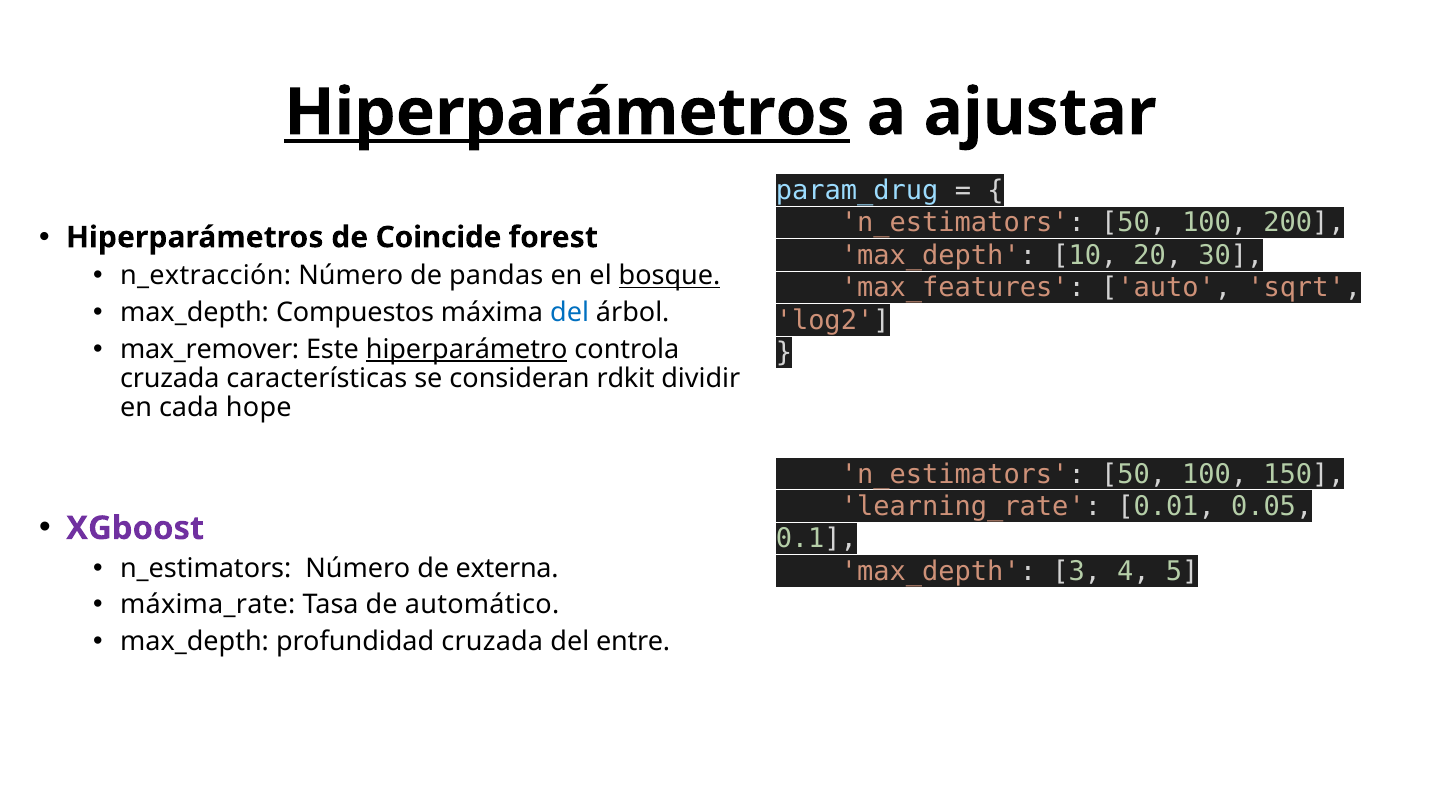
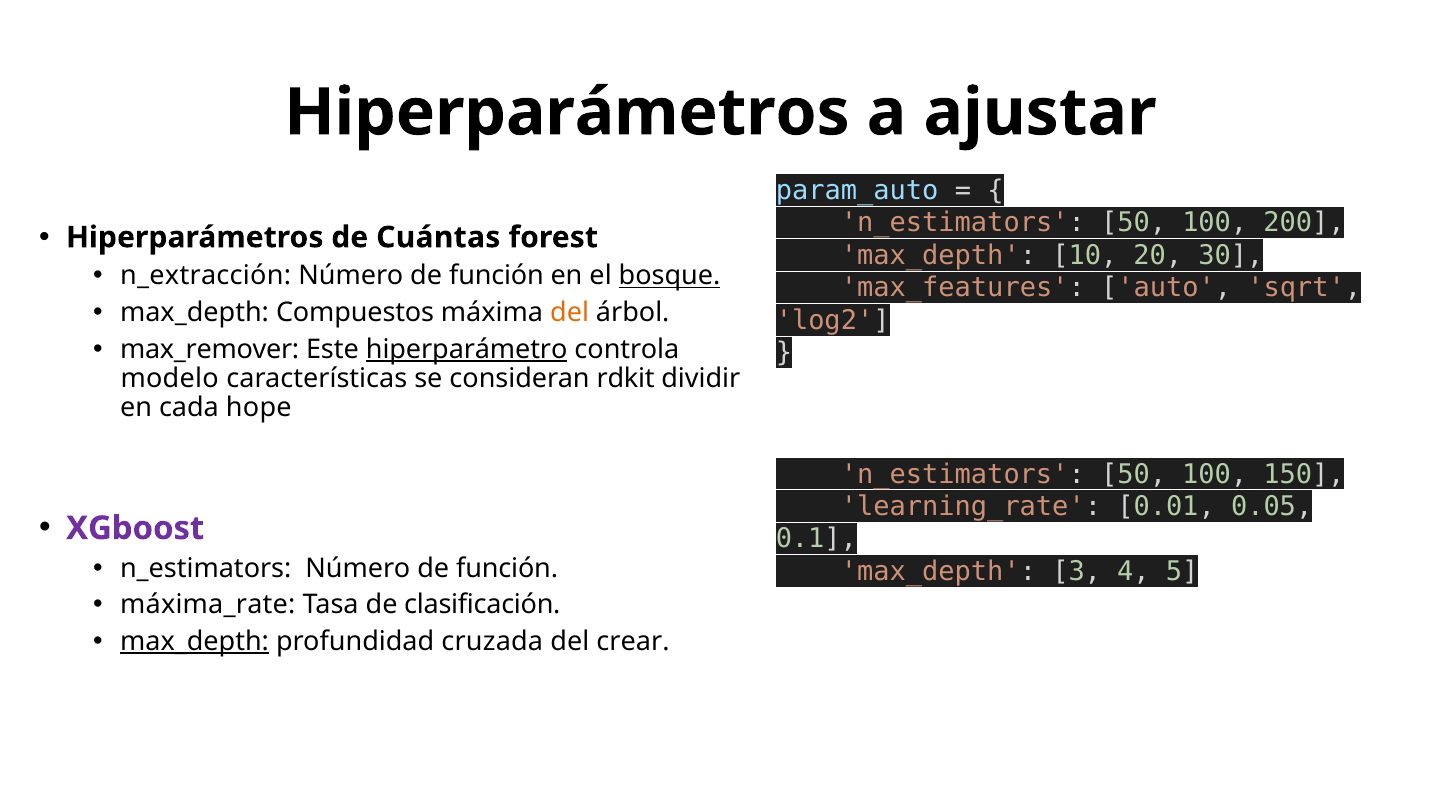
Hiperparámetros at (567, 113) underline: present -> none
param_drug: param_drug -> param_auto
Coincide: Coincide -> Cuántas
pandas at (496, 276): pandas -> función
del at (570, 312) colour: blue -> orange
cruzada at (170, 378): cruzada -> modelo
n_estimators Número de externa: externa -> función
automático: automático -> clasificación
max_depth at (195, 642) underline: none -> present
entre: entre -> crear
